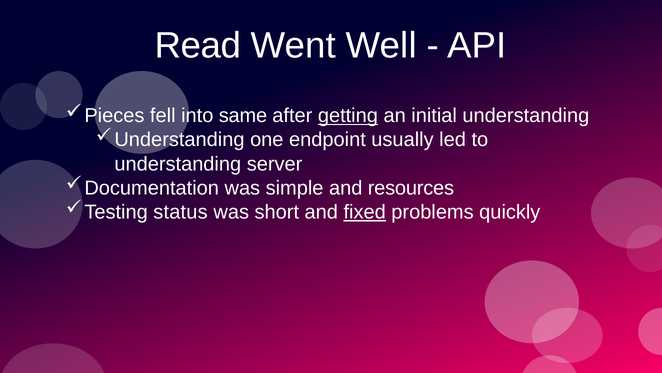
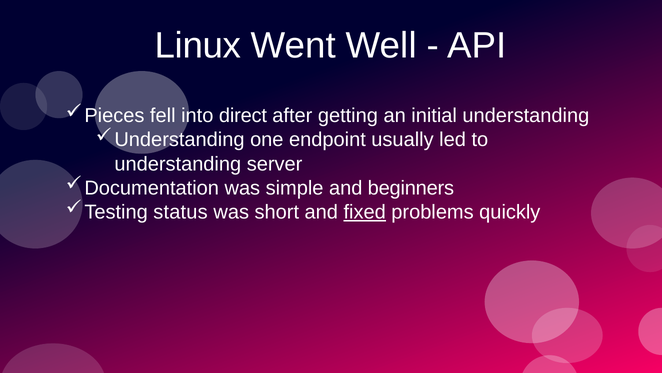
Read: Read -> Linux
same: same -> direct
getting underline: present -> none
resources: resources -> beginners
